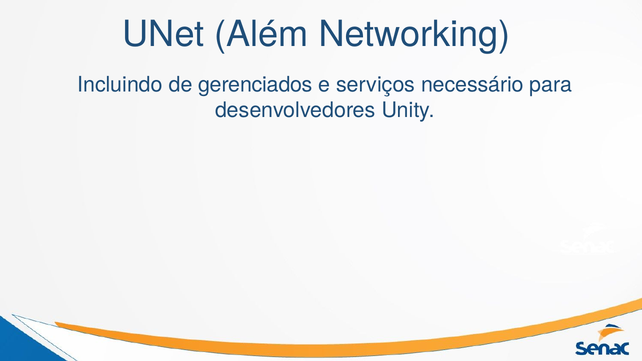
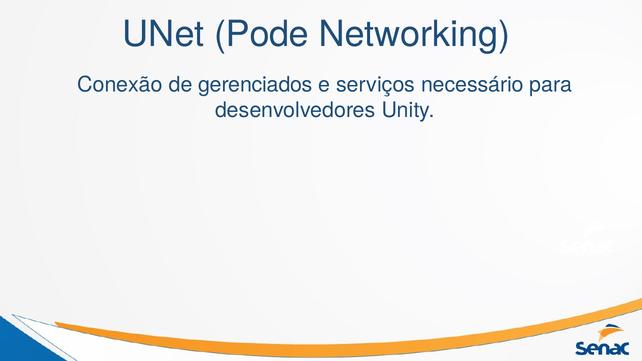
Além: Além -> Pode
Incluindo: Incluindo -> Conexão
